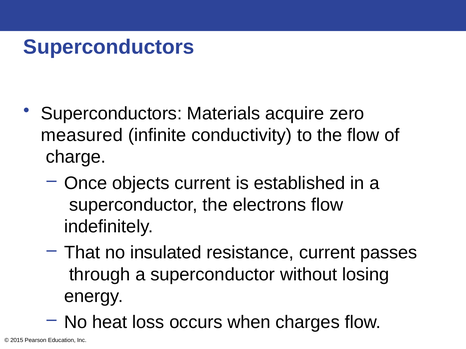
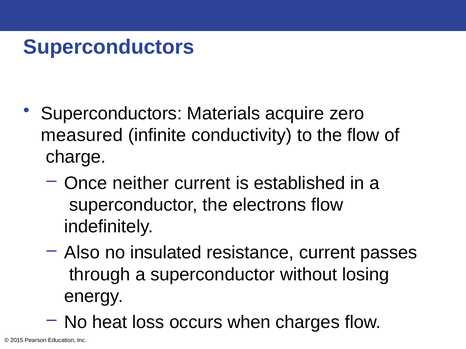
objects: objects -> neither
That: That -> Also
